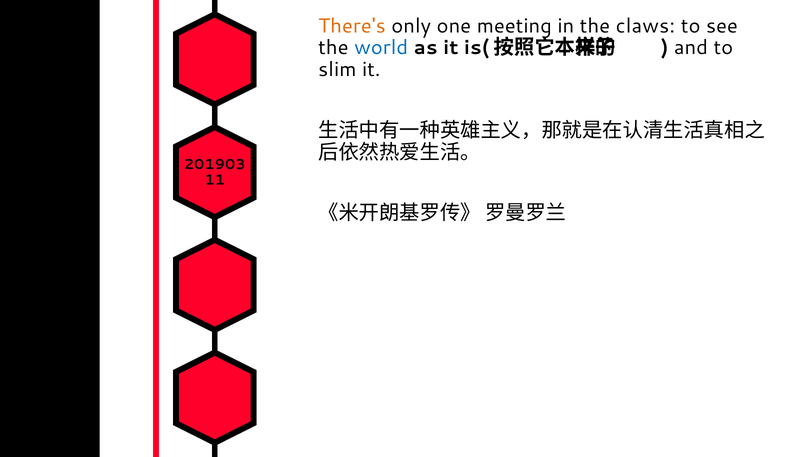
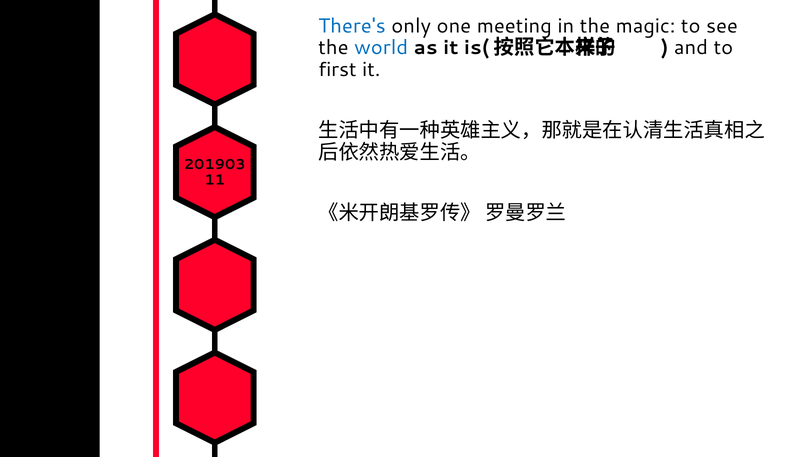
There's colour: orange -> blue
claws: claws -> magic
slim: slim -> first
